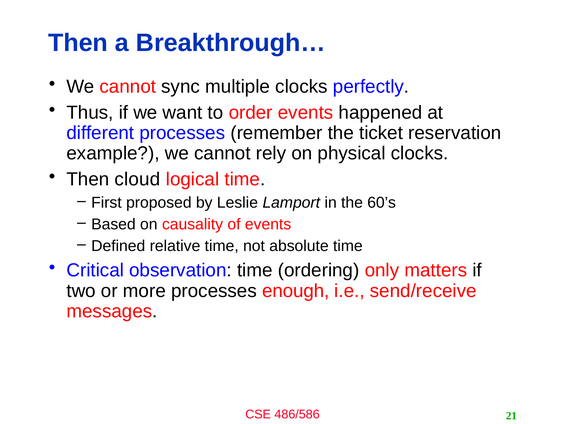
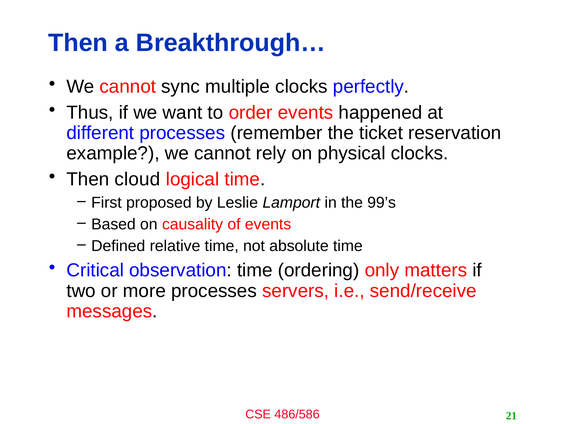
60’s: 60’s -> 99’s
enough: enough -> servers
